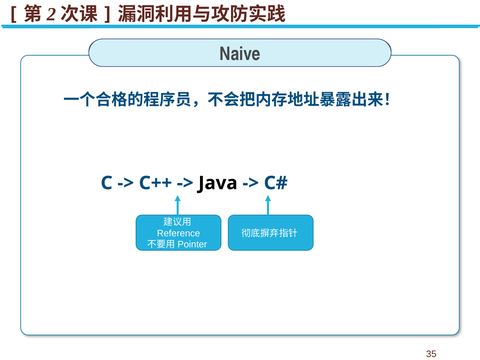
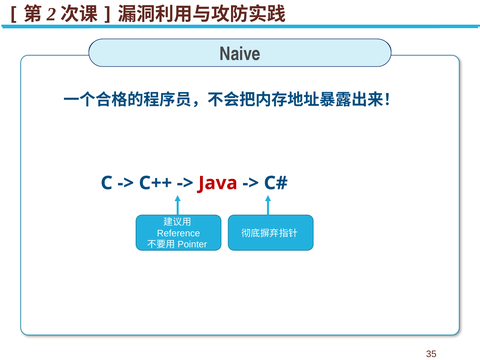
Java colour: black -> red
